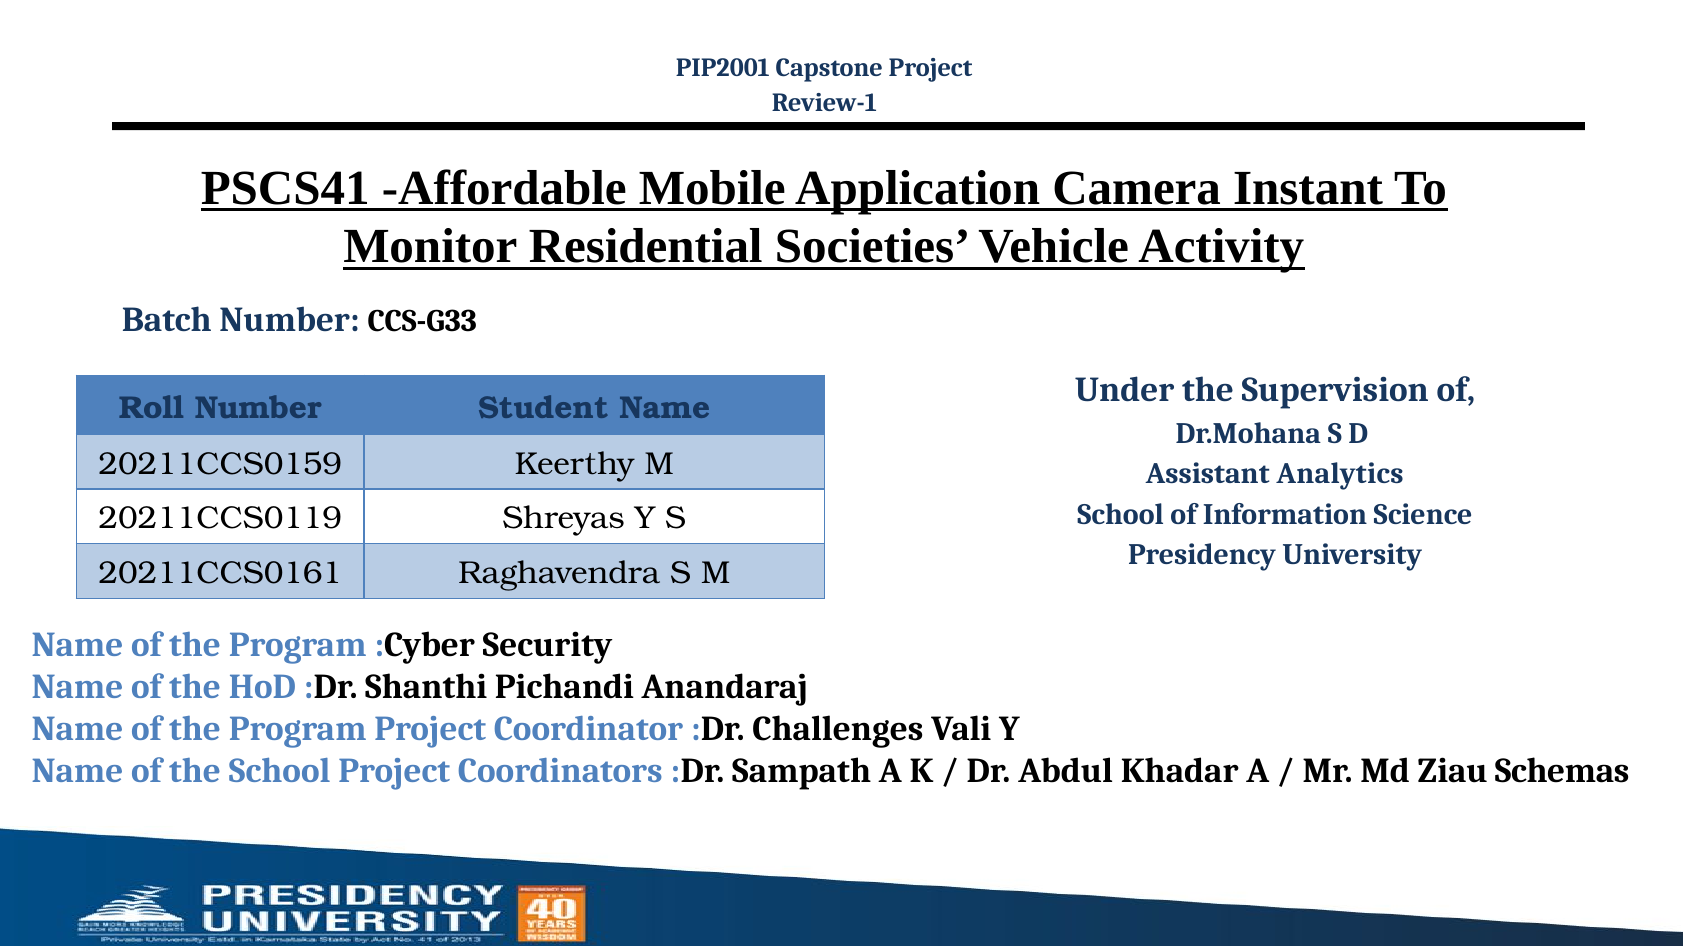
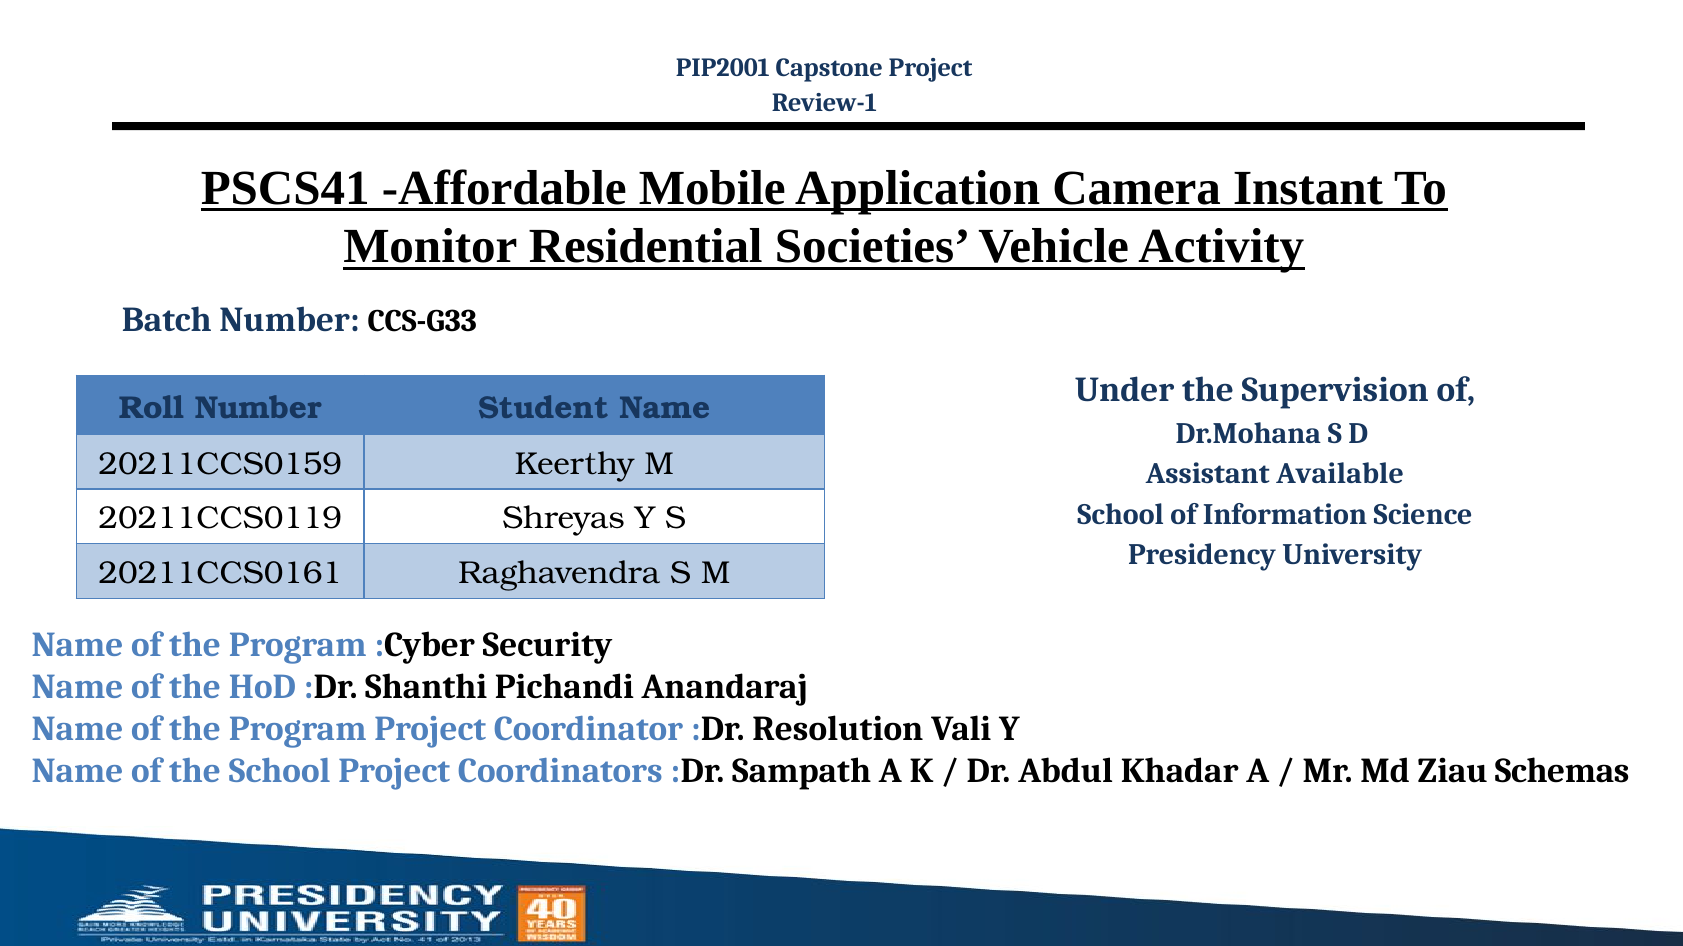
Analytics: Analytics -> Available
Challenges: Challenges -> Resolution
